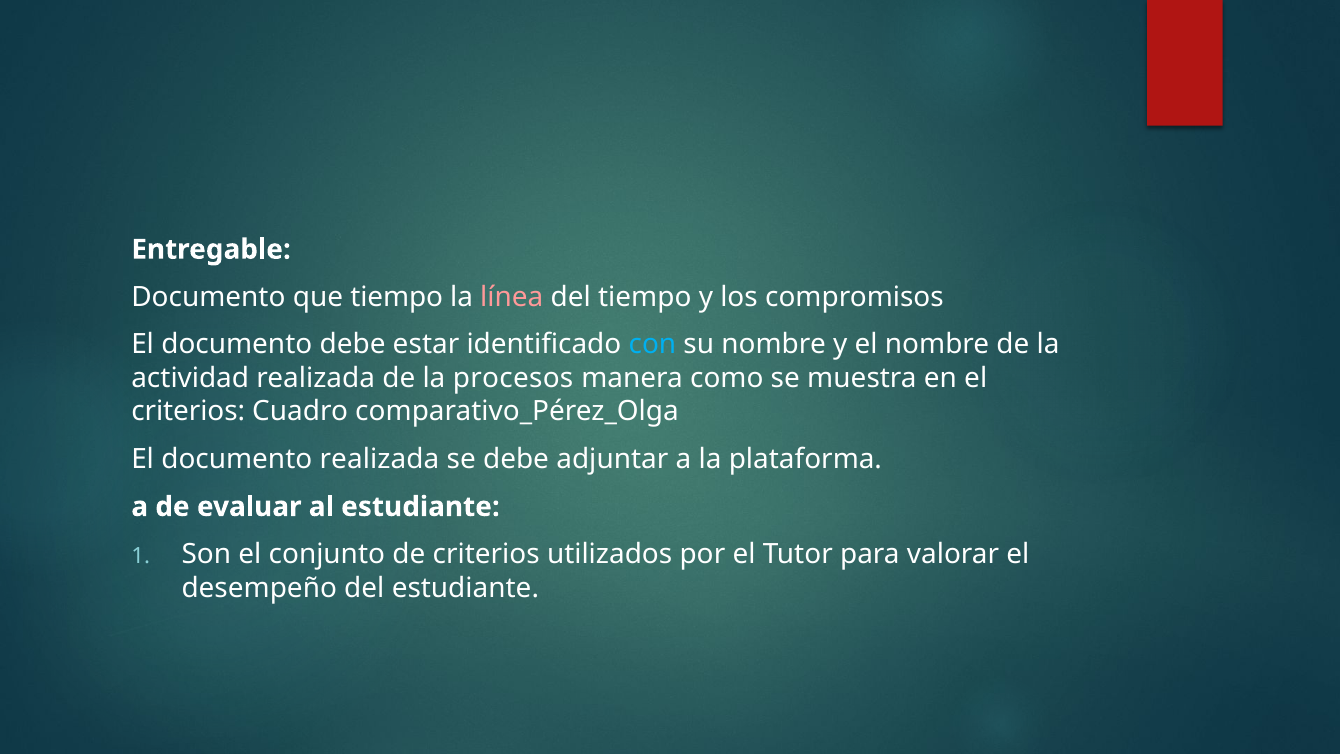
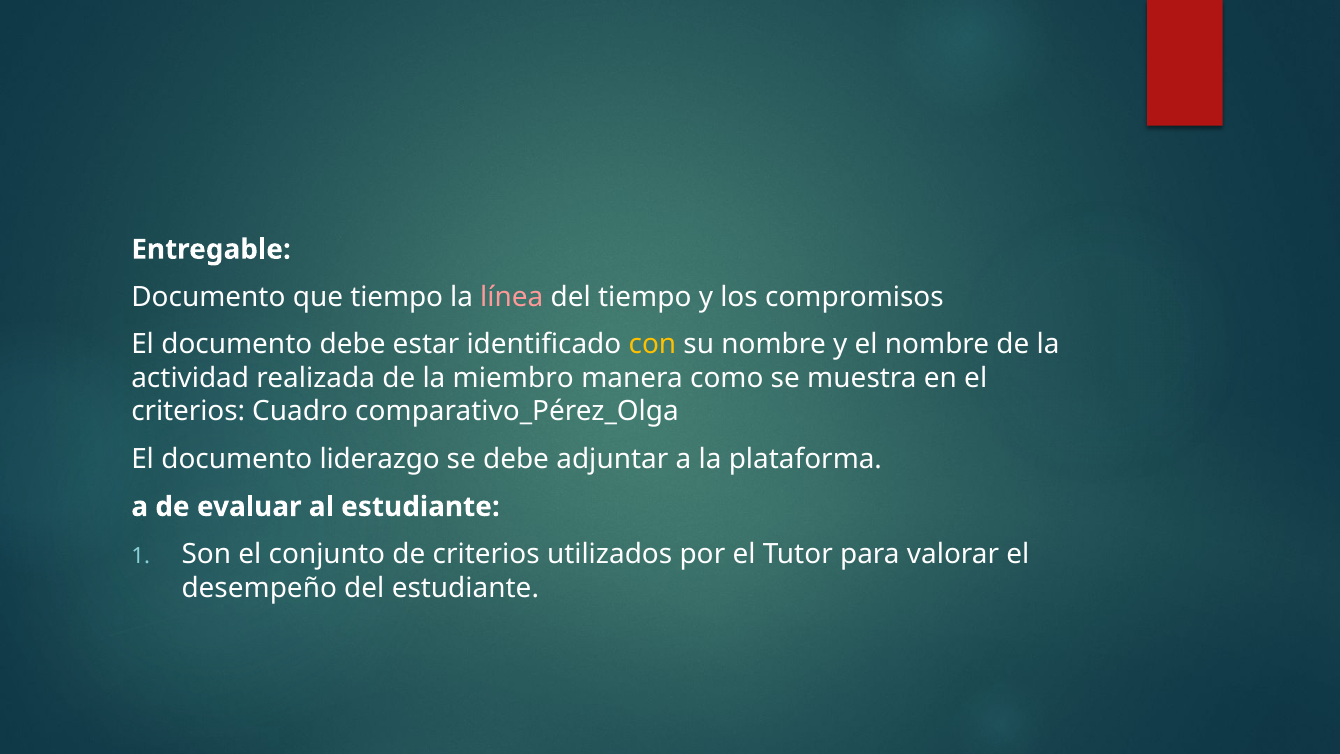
con colour: light blue -> yellow
procesos: procesos -> miembro
documento realizada: realizada -> liderazgo
